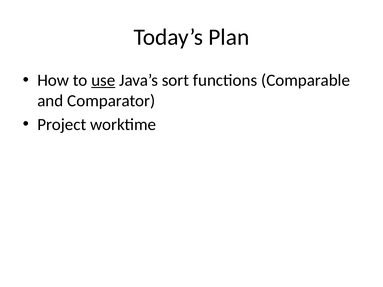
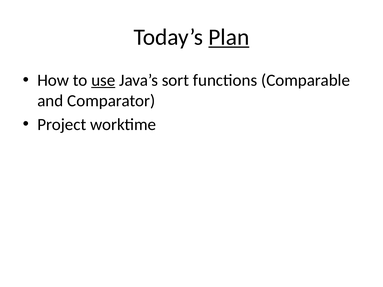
Plan underline: none -> present
